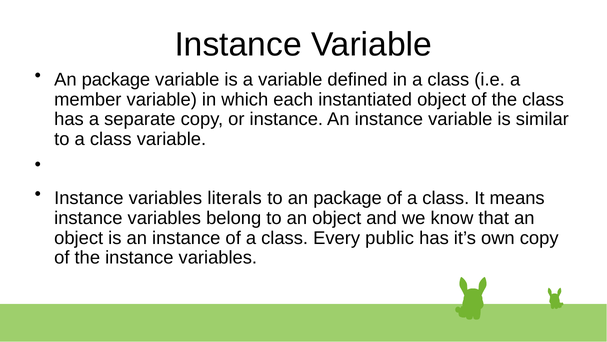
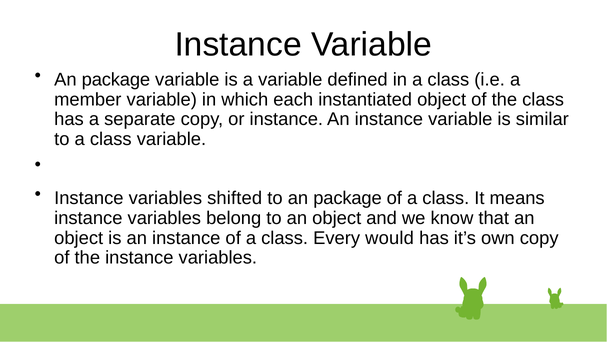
literals: literals -> shifted
public: public -> would
